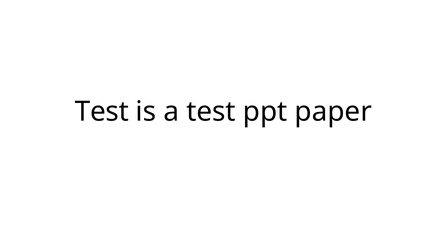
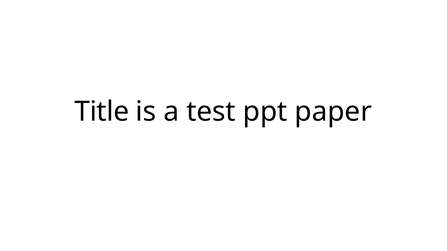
Test at (102, 112): Test -> Title
